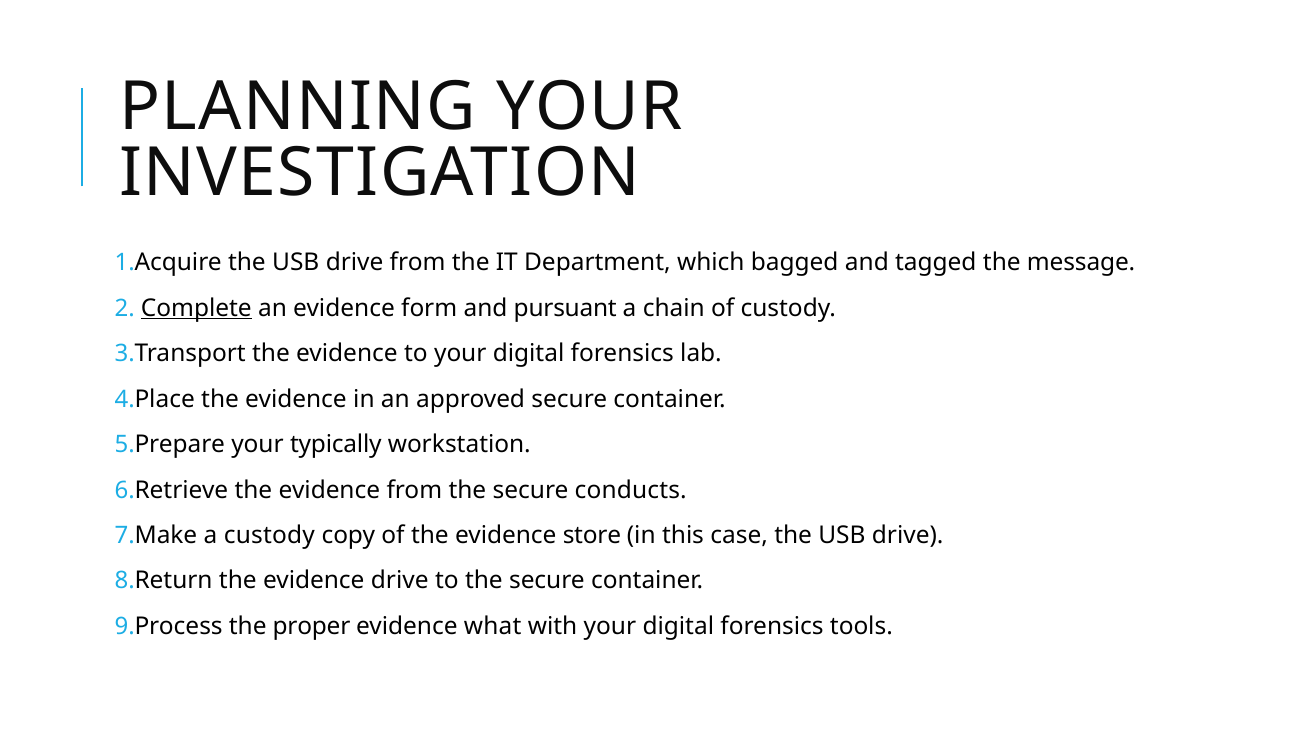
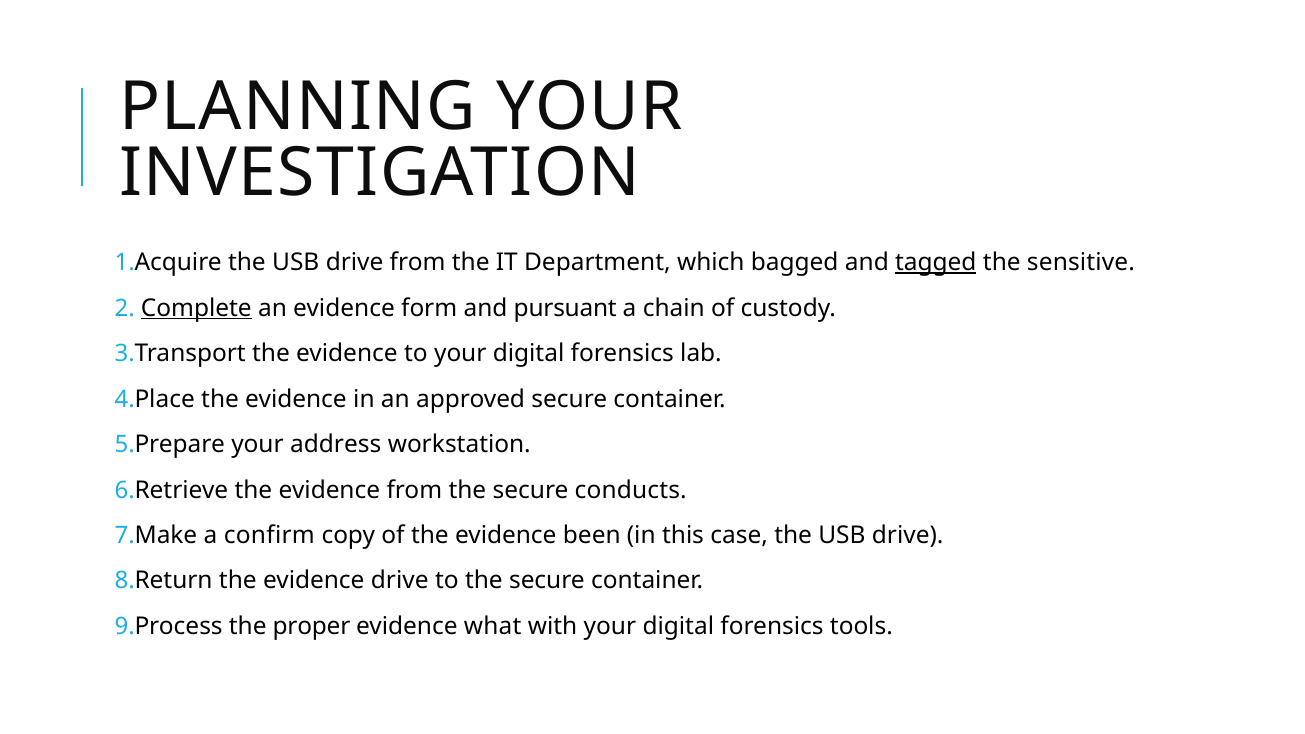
tagged underline: none -> present
message: message -> sensitive
typically: typically -> address
a custody: custody -> confirm
store: store -> been
